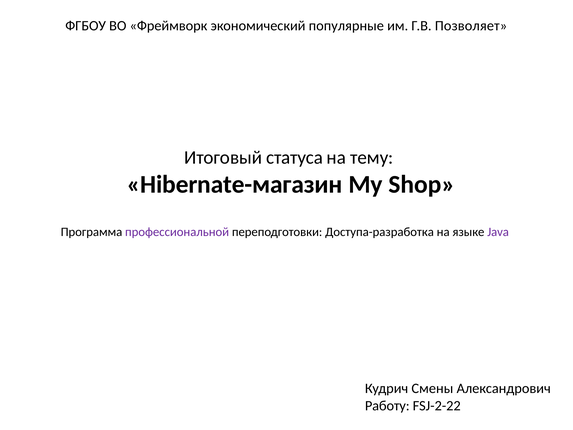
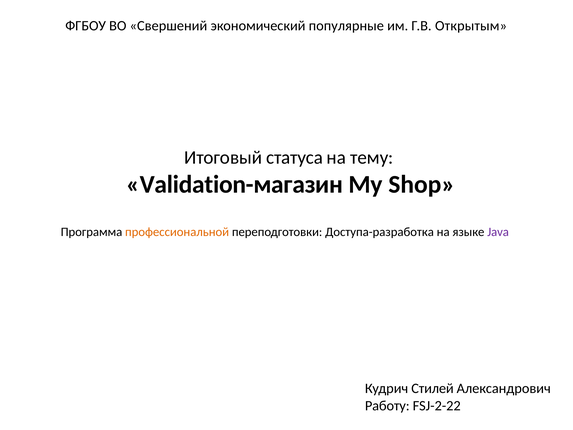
Фреймворк: Фреймворк -> Свершений
Позволяет: Позволяет -> Открытым
Hibernate-магазин: Hibernate-магазин -> Validation-магазин
профессиональной colour: purple -> orange
Смены: Смены -> Стилей
